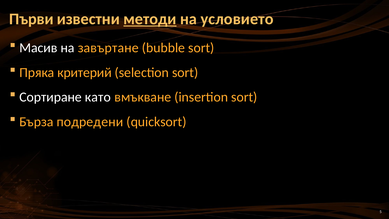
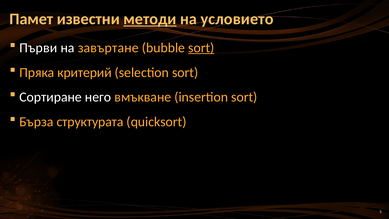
Първи: Първи -> Памет
Масив: Масив -> Първи
sort at (201, 48) underline: none -> present
като: като -> него
подредени: подредени -> структурата
